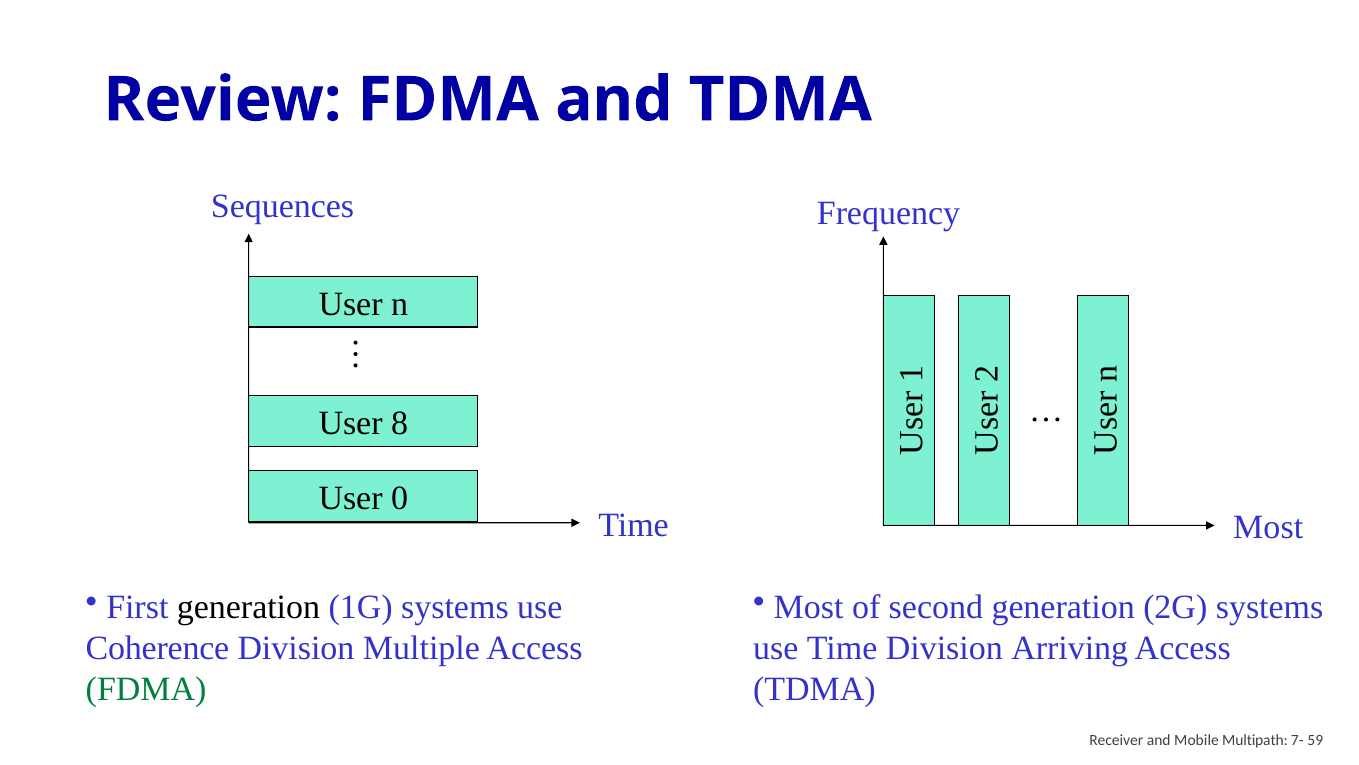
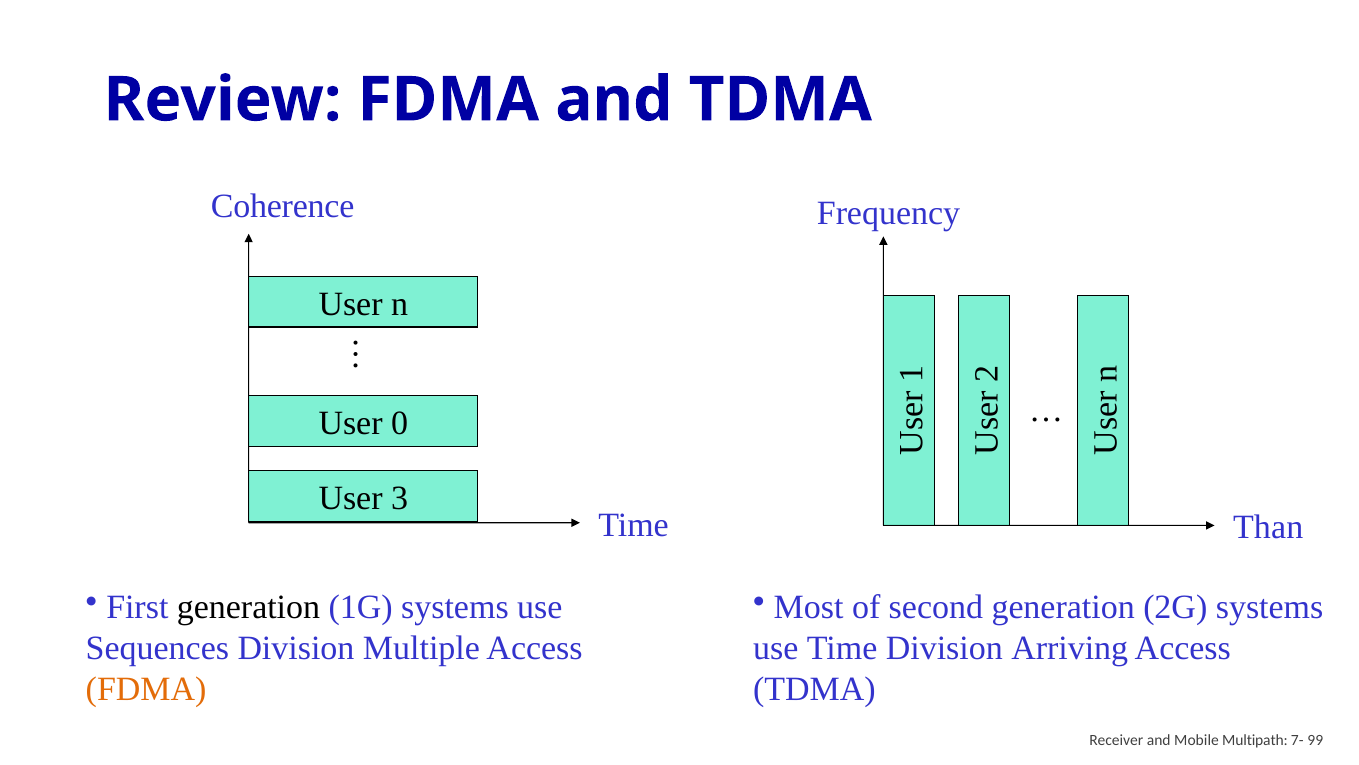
Sequences: Sequences -> Coherence
8: 8 -> 0
0: 0 -> 3
Most at (1268, 527): Most -> Than
Coherence: Coherence -> Sequences
FDMA at (146, 688) colour: green -> orange
59: 59 -> 99
